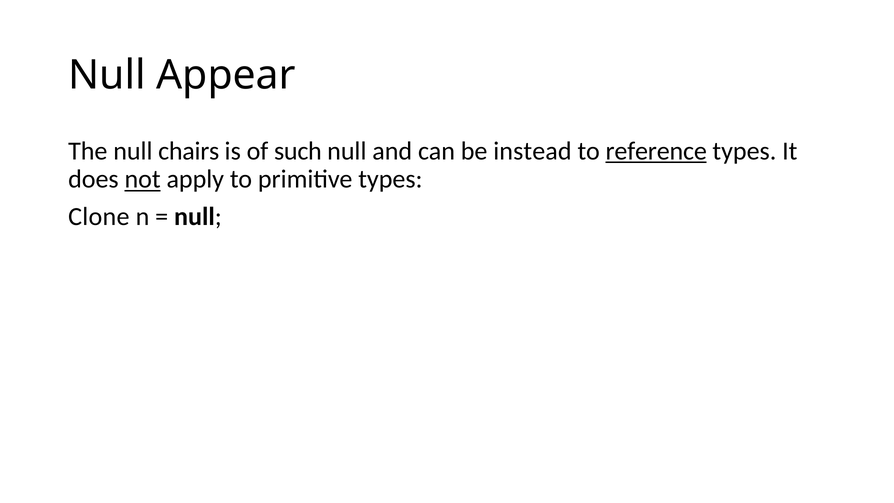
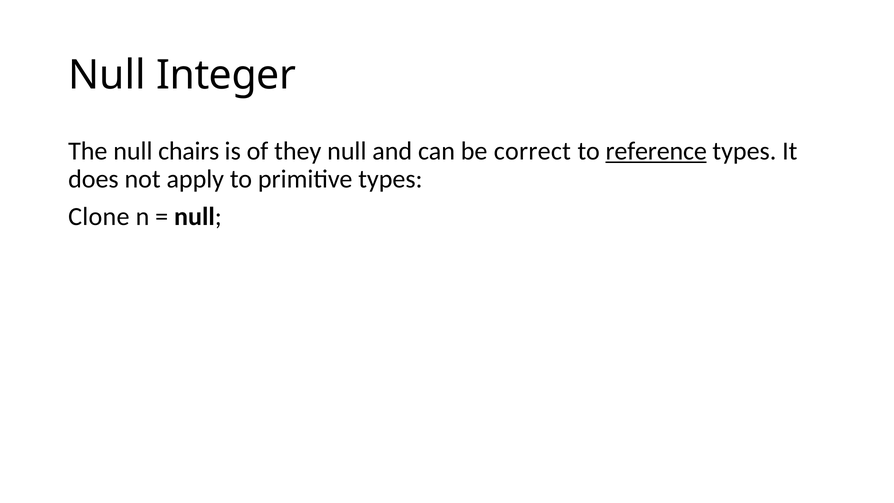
Appear: Appear -> Integer
such: such -> they
instead: instead -> correct
not underline: present -> none
